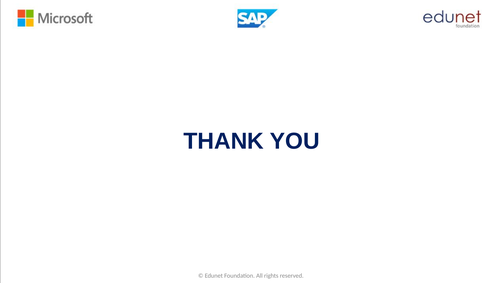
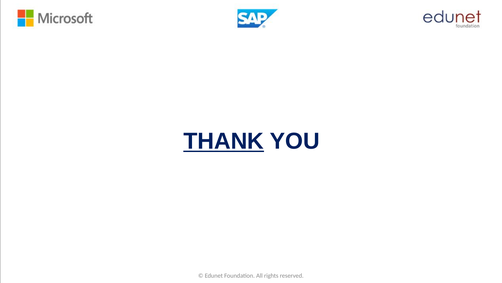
THANK underline: none -> present
